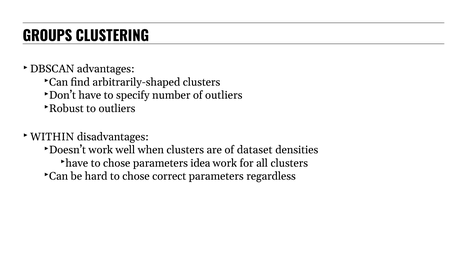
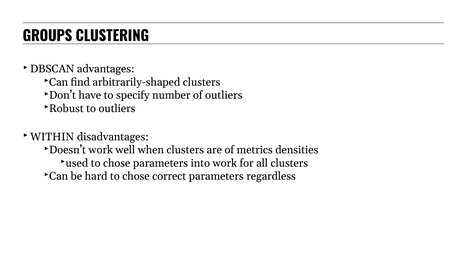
dataset: dataset -> metrics
have at (77, 163): have -> used
idea: idea -> into
